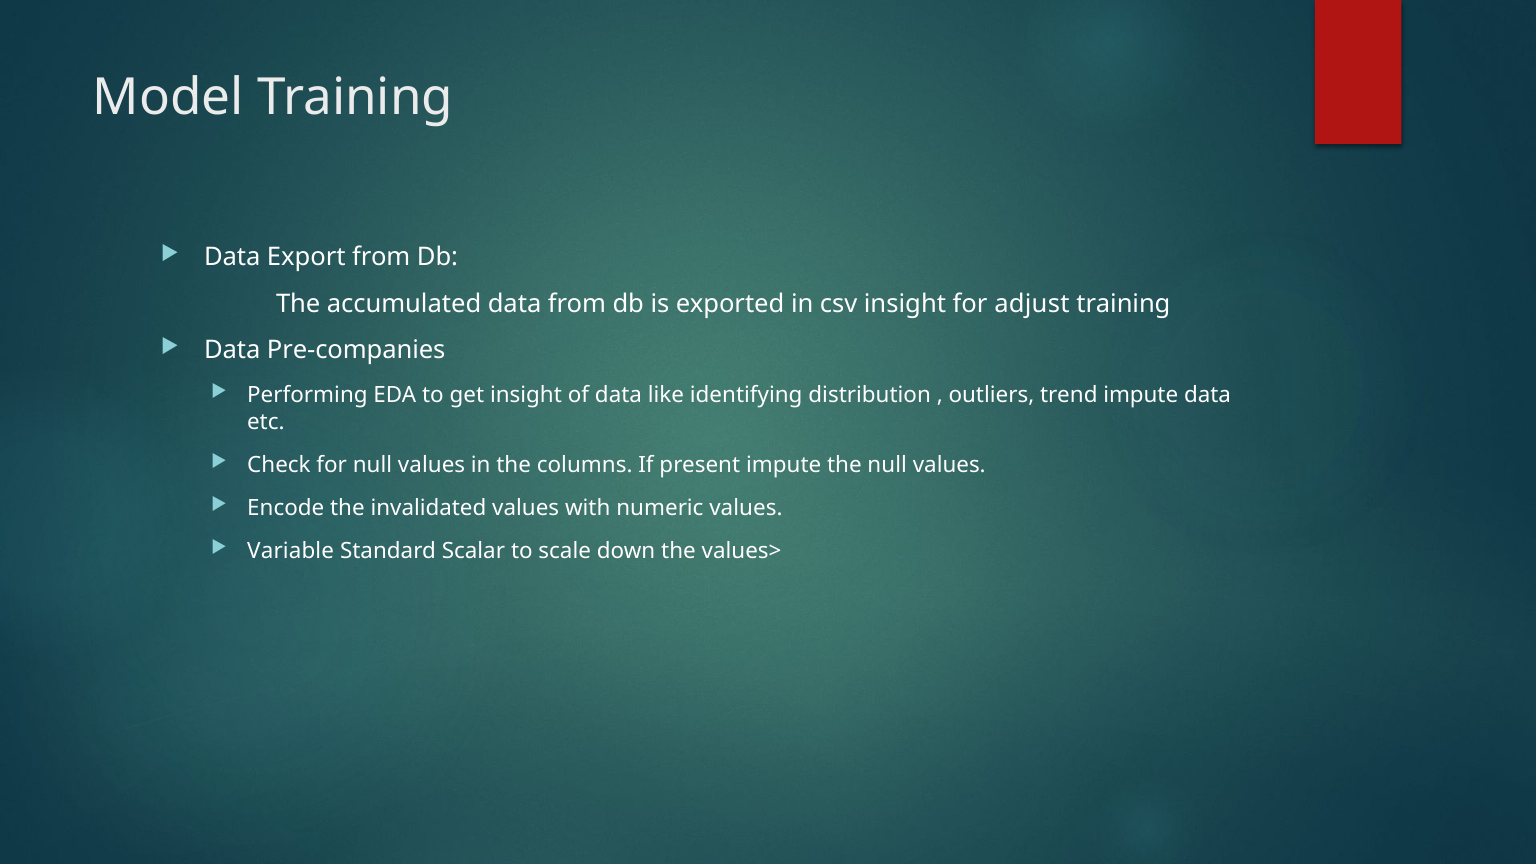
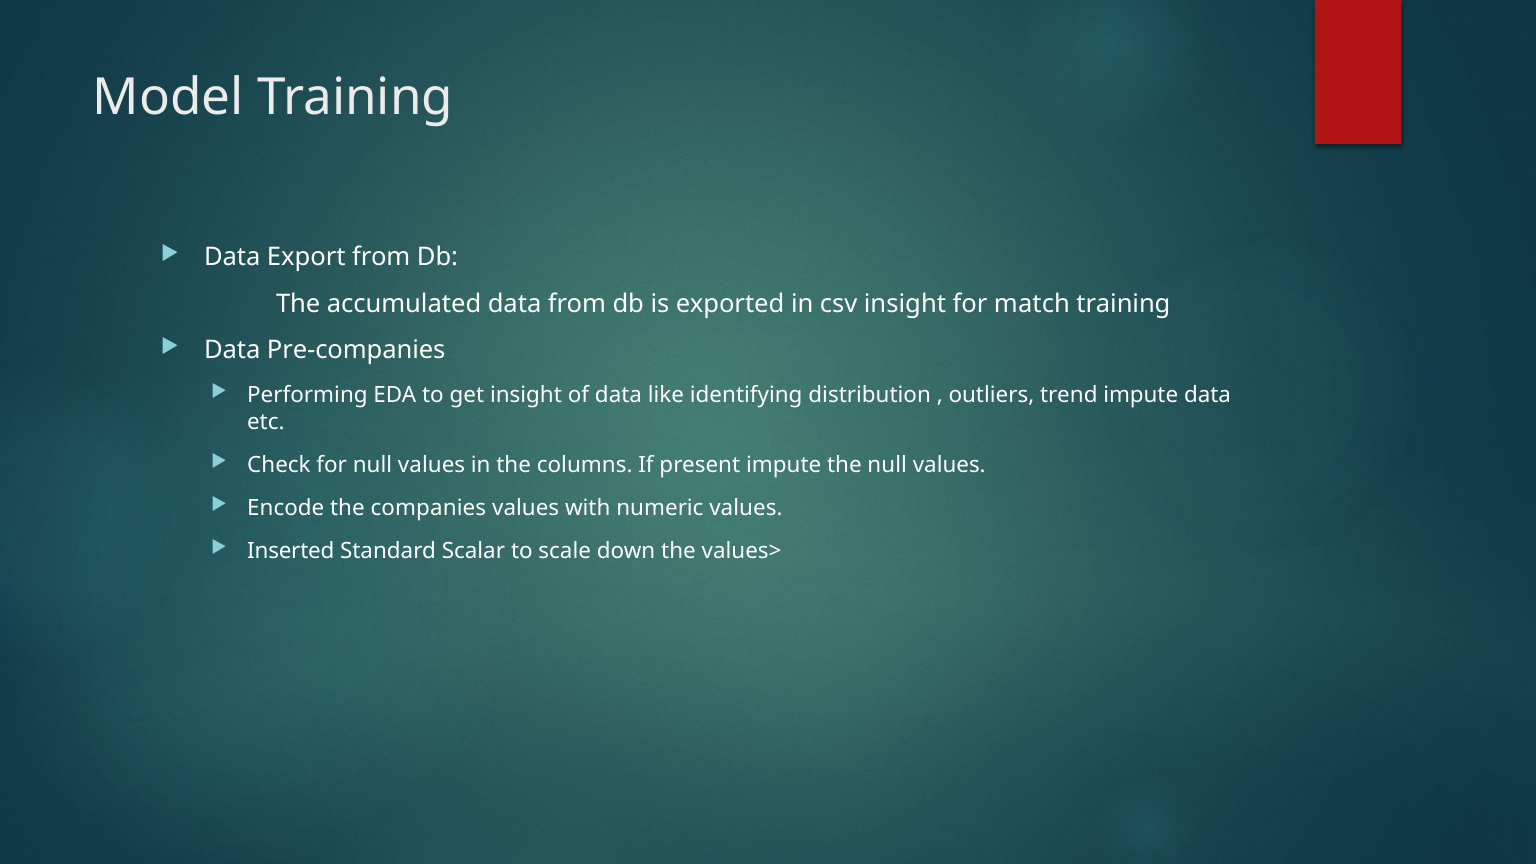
adjust: adjust -> match
invalidated: invalidated -> companies
Variable: Variable -> Inserted
